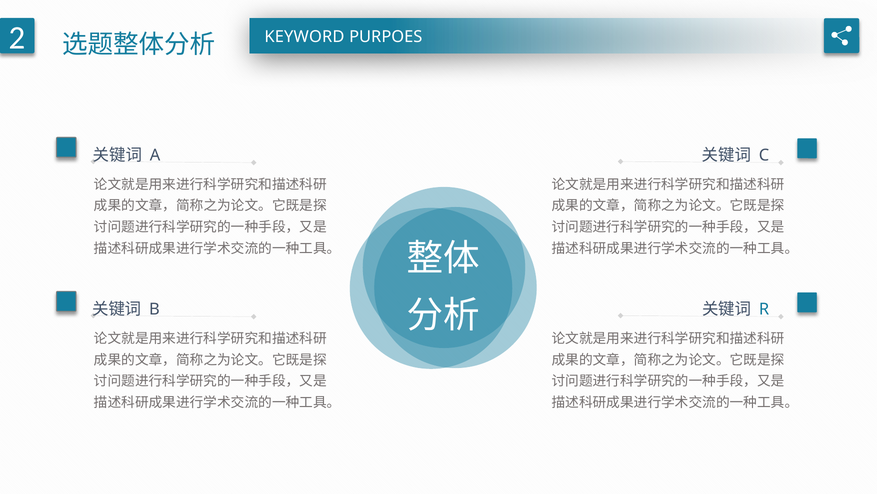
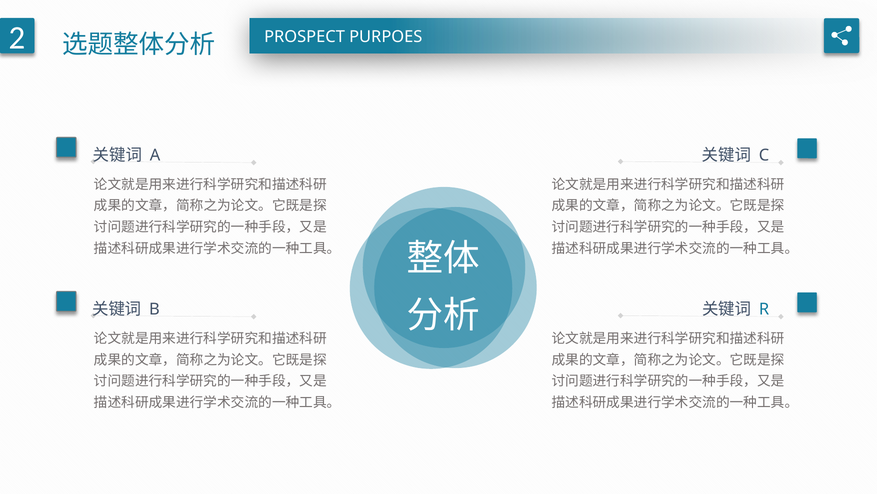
KEYWORD: KEYWORD -> PROSPECT
